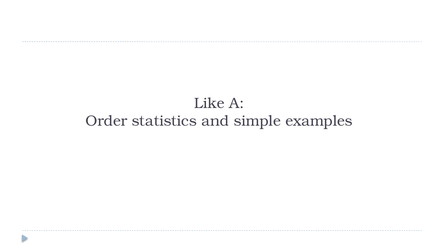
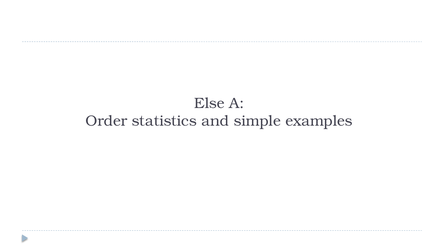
Like: Like -> Else
